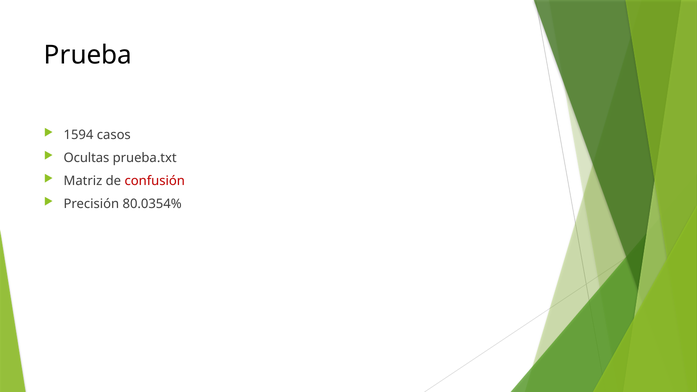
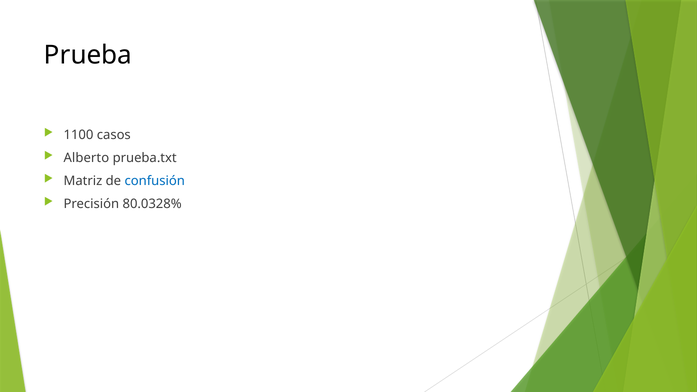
1594: 1594 -> 1100
Ocultas: Ocultas -> Alberto
confusión colour: red -> blue
80.0354%: 80.0354% -> 80.0328%
